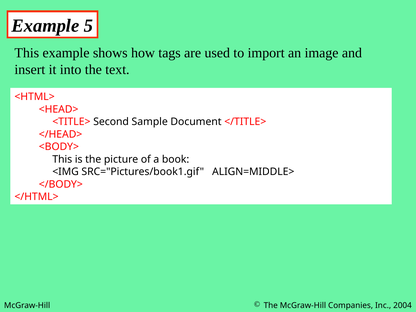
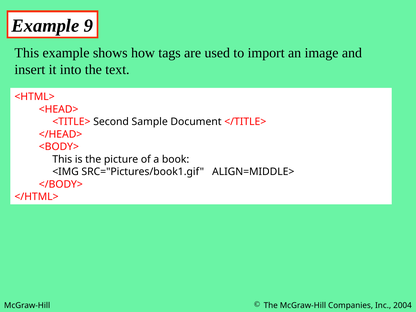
5: 5 -> 9
